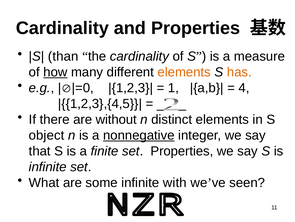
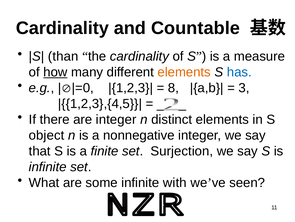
and Properties: Properties -> Countable
has colour: orange -> blue
1: 1 -> 8
4: 4 -> 3
are without: without -> integer
nonnegative underline: present -> none
set Properties: Properties -> Surjection
